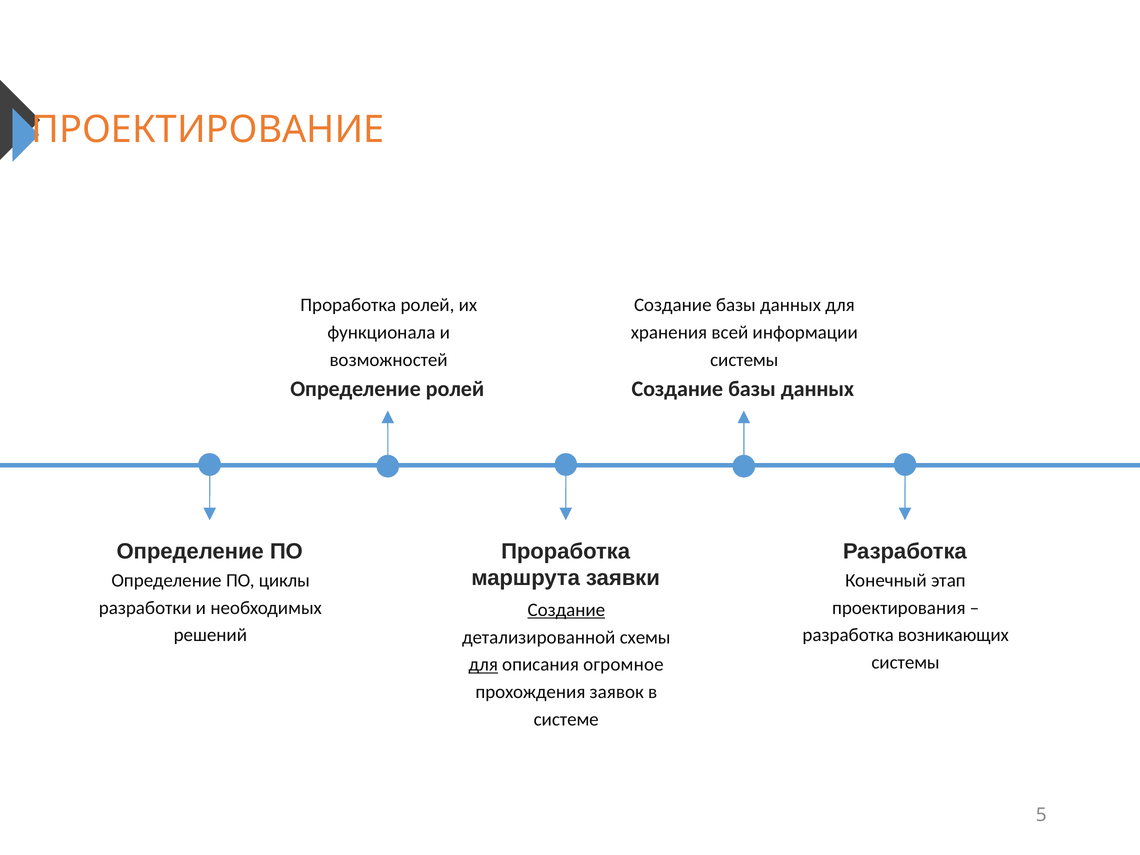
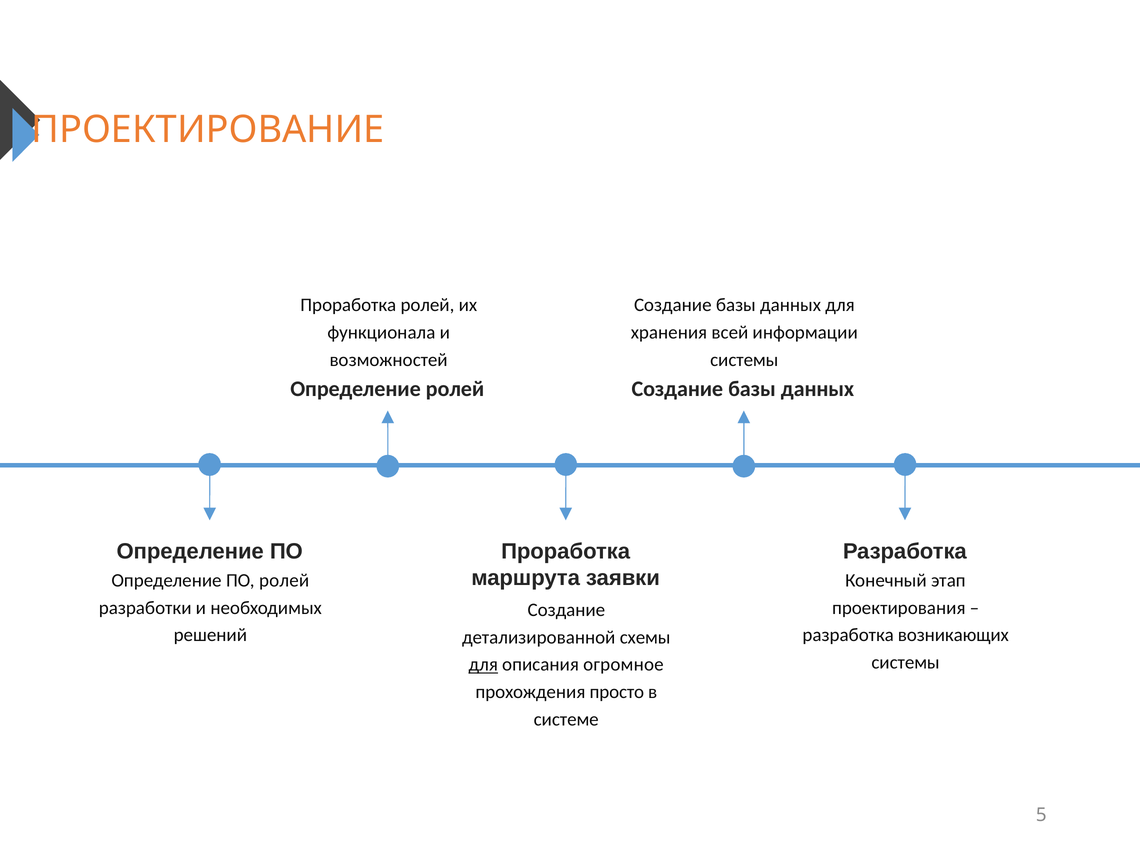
ПО циклы: циклы -> ролей
Создание at (566, 610) underline: present -> none
заявок: заявок -> просто
